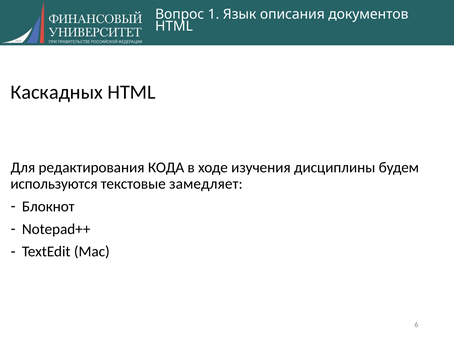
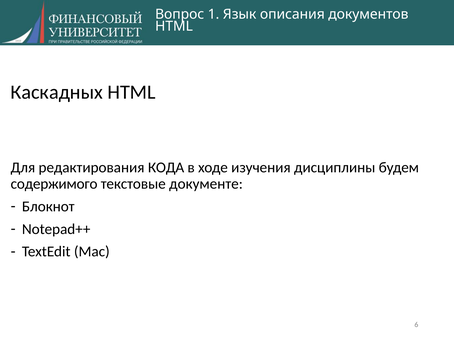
используются: используются -> содержимого
замедляет: замедляет -> документе
